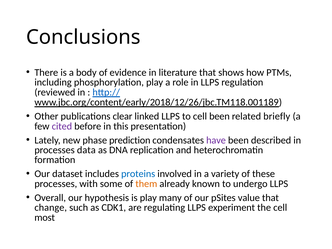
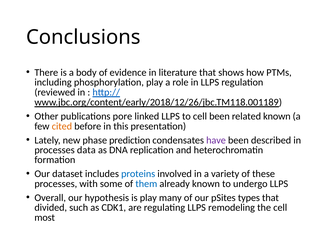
clear: clear -> pore
related briefly: briefly -> known
cited colour: purple -> orange
them colour: orange -> blue
value: value -> types
change: change -> divided
experiment: experiment -> remodeling
